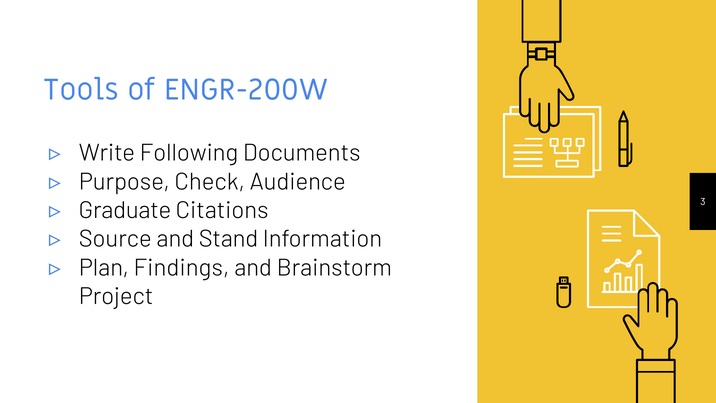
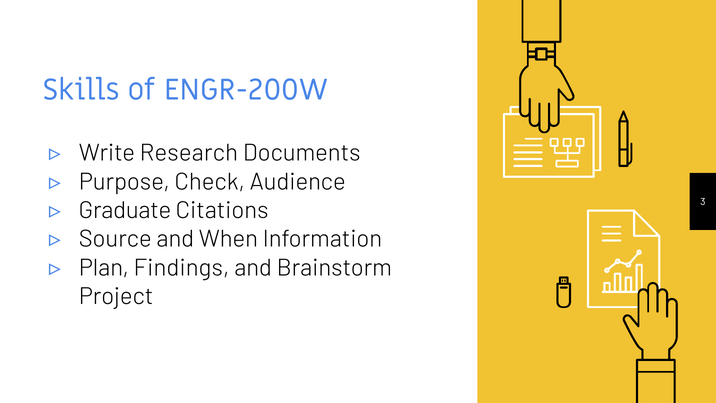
Tools: Tools -> Skills
Following: Following -> Research
Stand: Stand -> When
